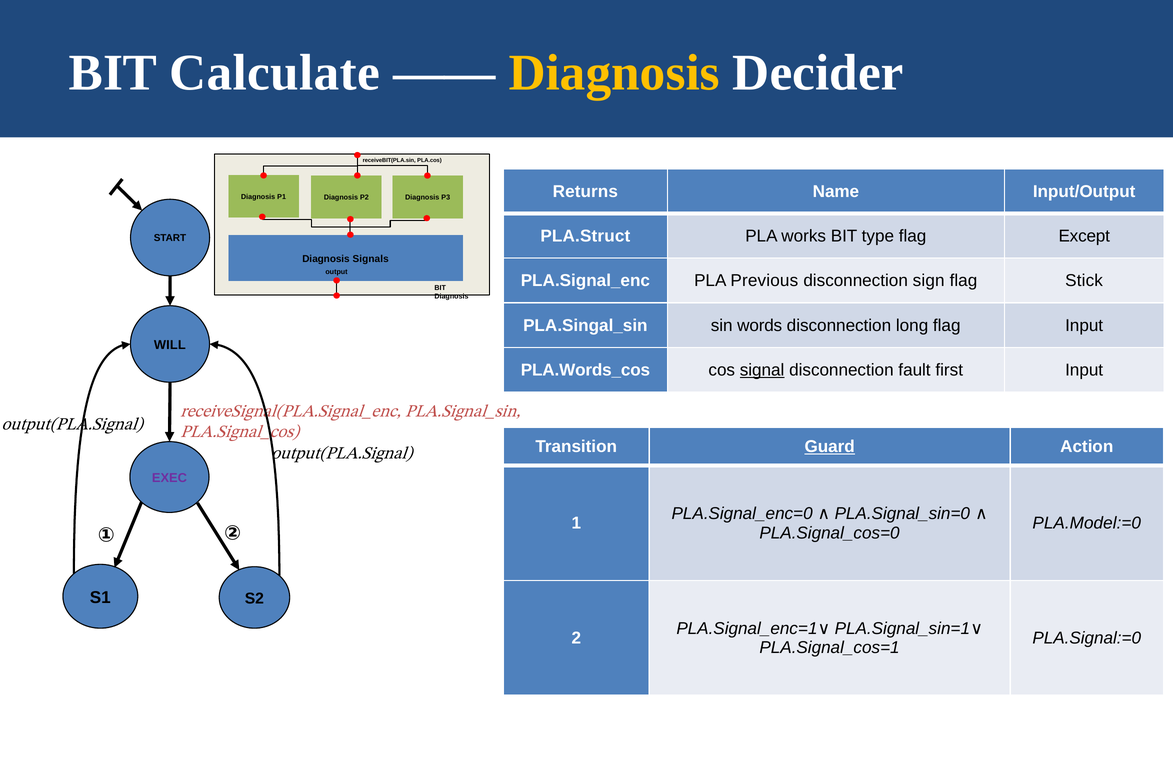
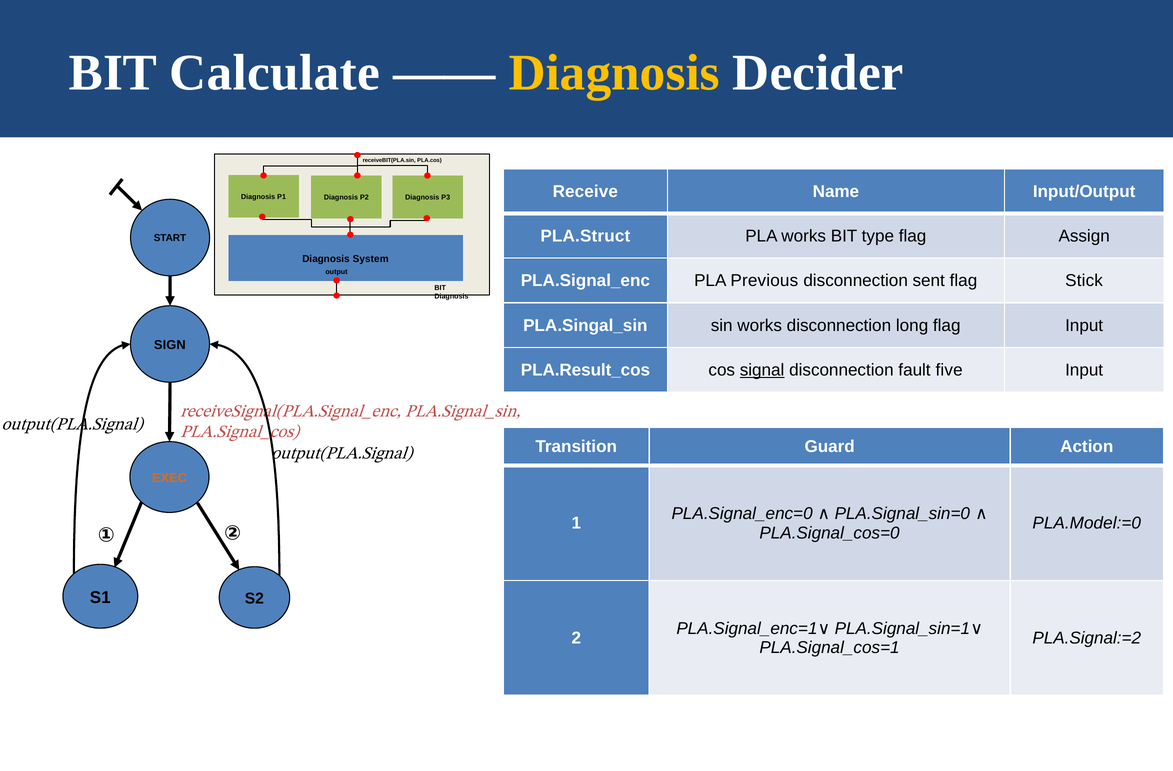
Returns: Returns -> Receive
Except: Except -> Assign
Signals: Signals -> System
sign: sign -> sent
sin words: words -> works
WILL: WILL -> SIGN
PLA.Words_cos: PLA.Words_cos -> PLA.Result_cos
first: first -> five
Guard underline: present -> none
EXEC colour: purple -> orange
PLA.Signal:=0: PLA.Signal:=0 -> PLA.Signal:=2
